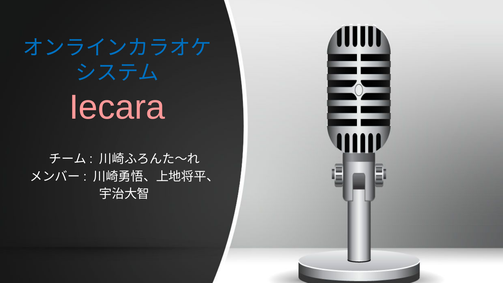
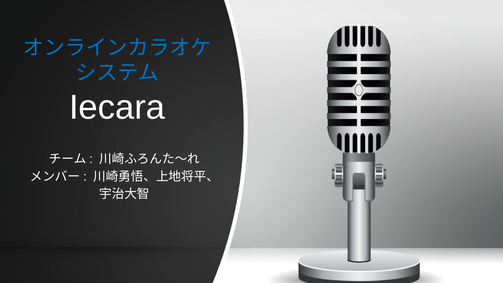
Iecara colour: pink -> white
